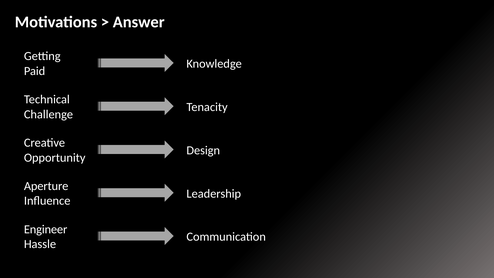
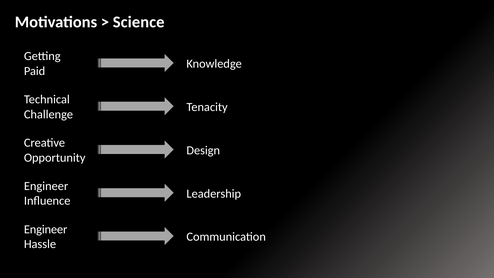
Answer: Answer -> Science
Aperture at (46, 186): Aperture -> Engineer
